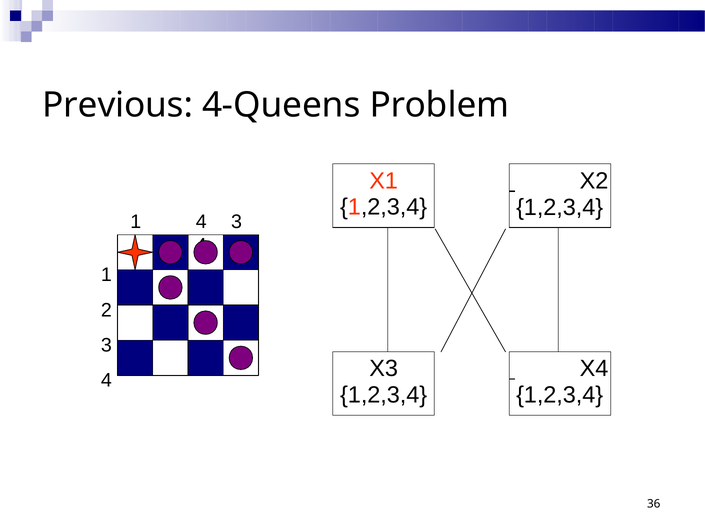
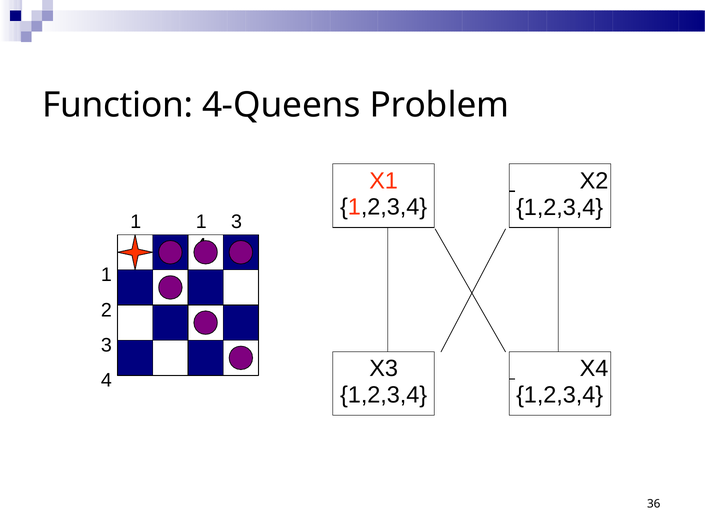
Previous: Previous -> Function
1 4: 4 -> 1
